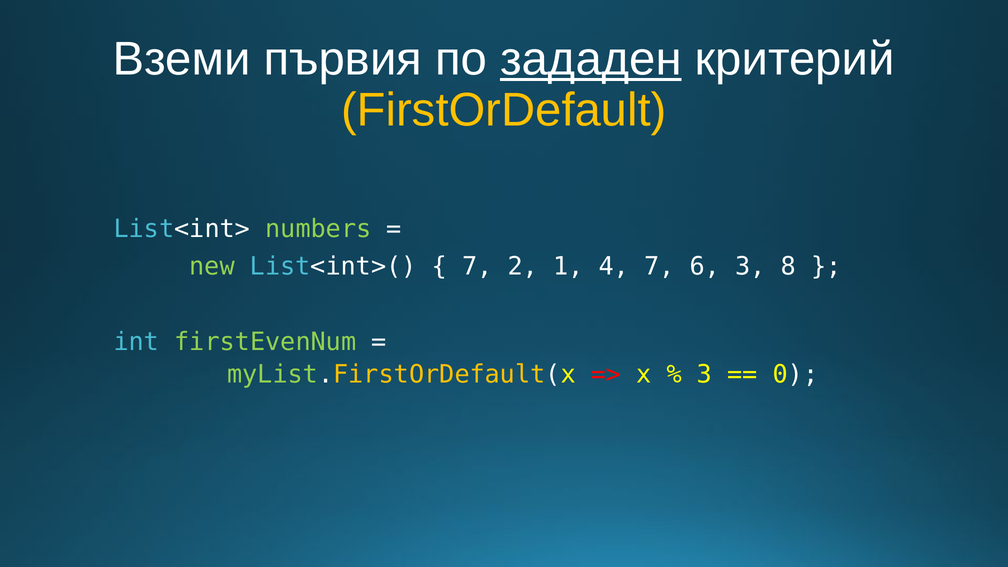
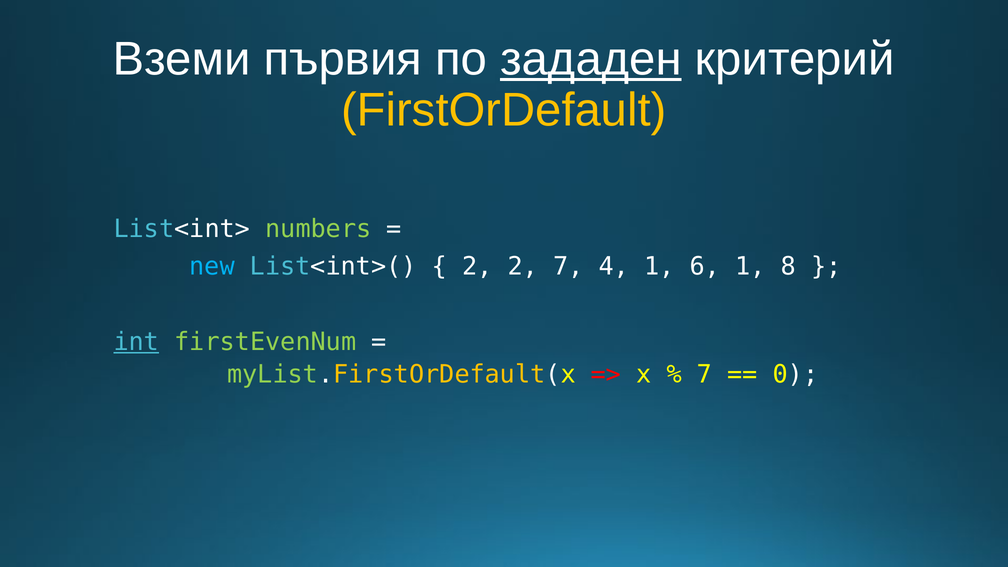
new colour: light green -> light blue
7 at (477, 267): 7 -> 2
2 1: 1 -> 7
4 7: 7 -> 1
6 3: 3 -> 1
int underline: none -> present
3 at (704, 374): 3 -> 7
